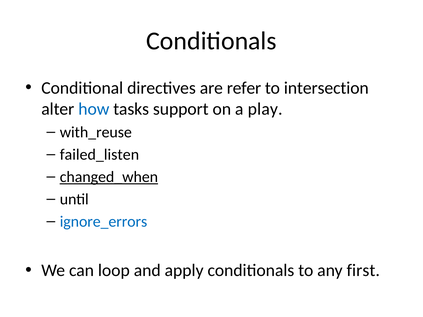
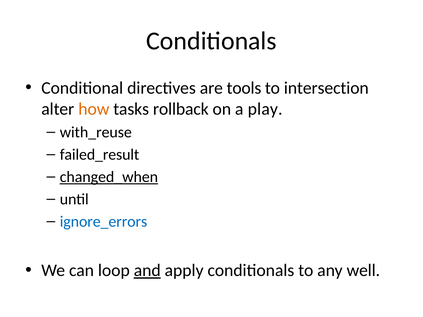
refer: refer -> tools
how colour: blue -> orange
support: support -> rollback
failed_listen: failed_listen -> failed_result
and underline: none -> present
first: first -> well
